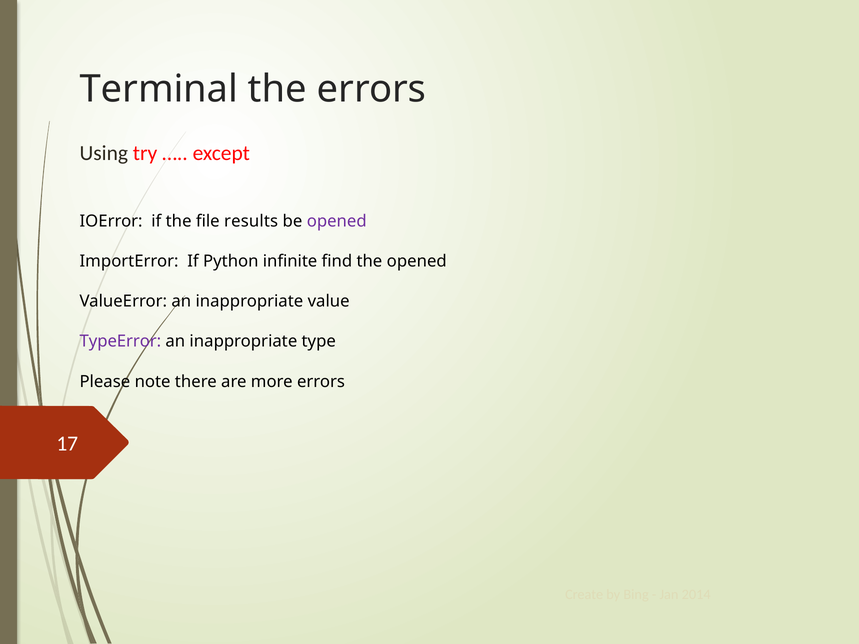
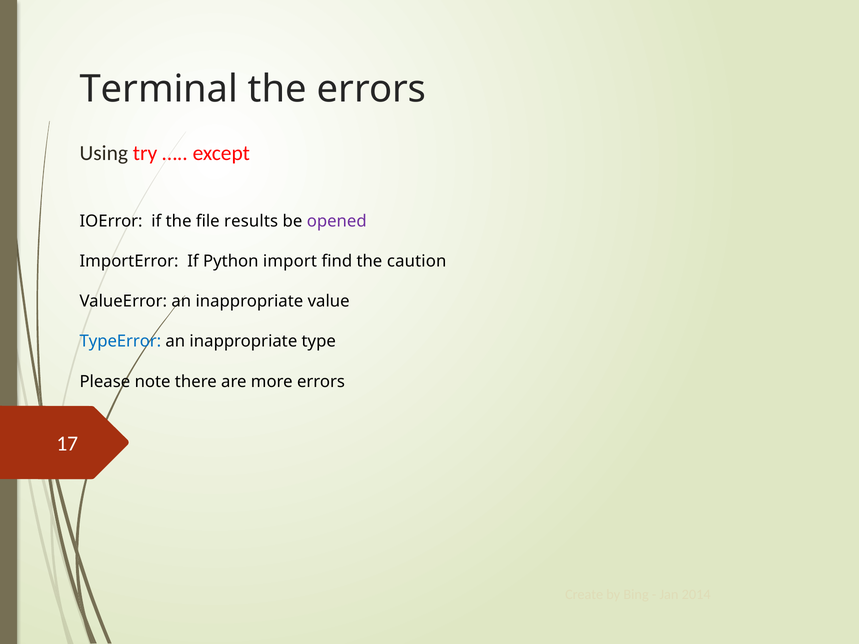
infinite: infinite -> import
the opened: opened -> caution
TypeError colour: purple -> blue
